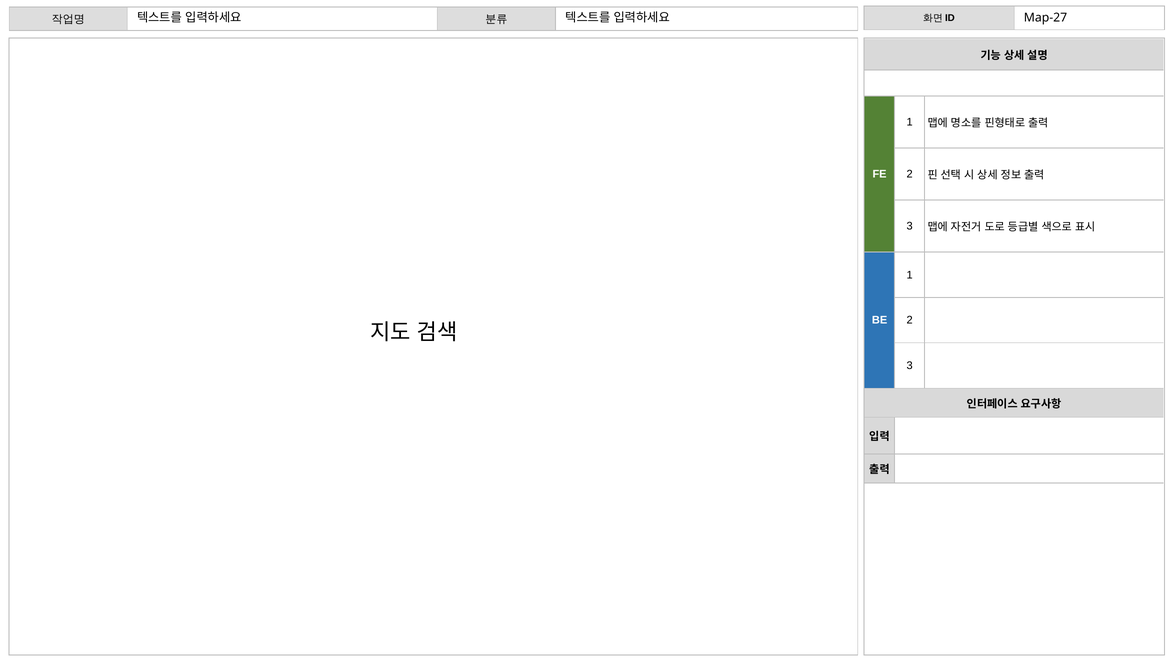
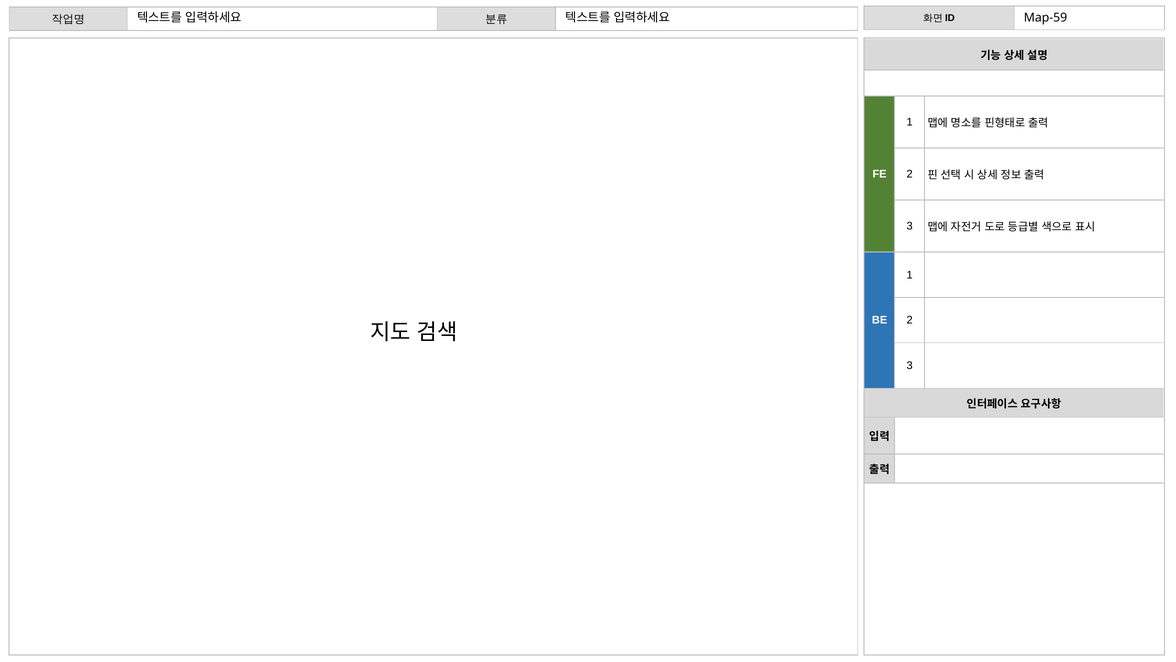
Map-27: Map-27 -> Map-59
